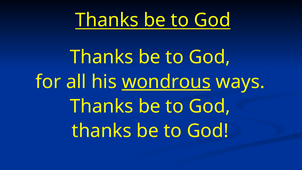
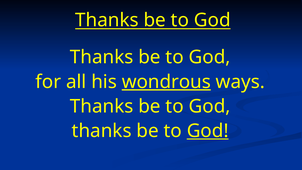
God at (208, 131) underline: none -> present
